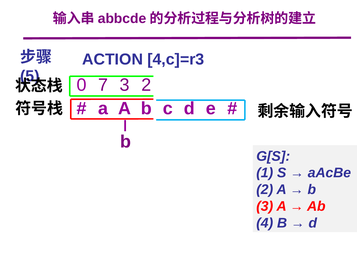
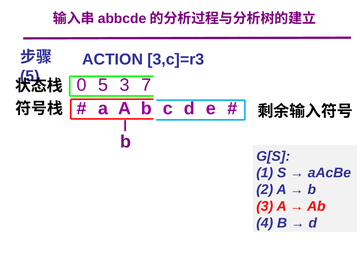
4,c]=r3: 4,c]=r3 -> 3,c]=r3
0 7: 7 -> 5
3 2: 2 -> 7
